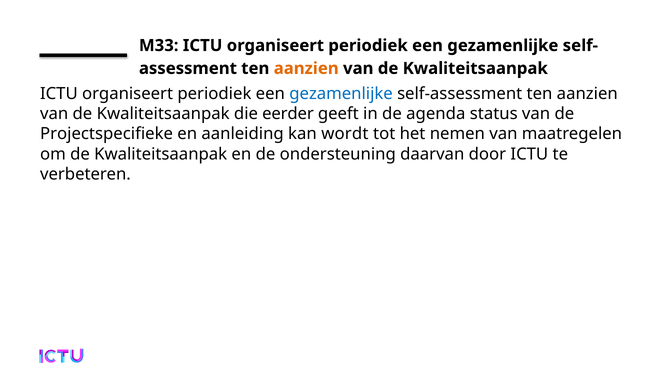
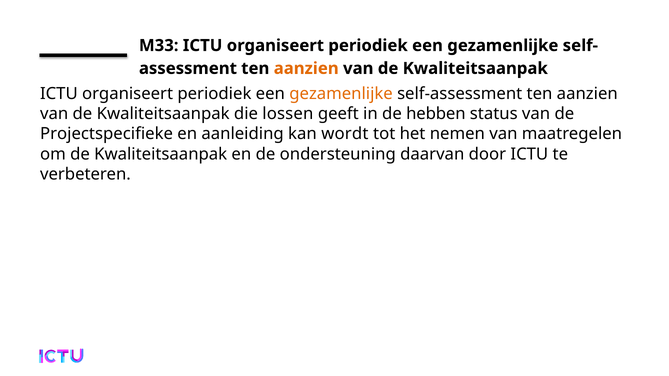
gezamenlijke at (341, 94) colour: blue -> orange
eerder: eerder -> lossen
agenda: agenda -> hebben
